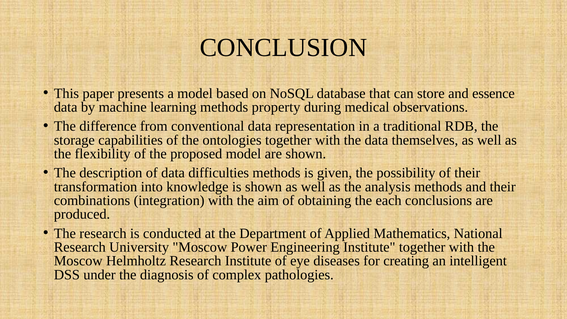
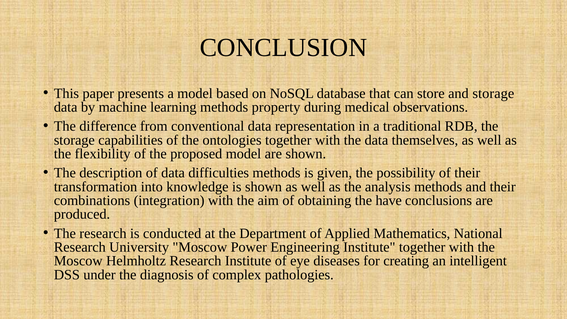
and essence: essence -> storage
each: each -> have
